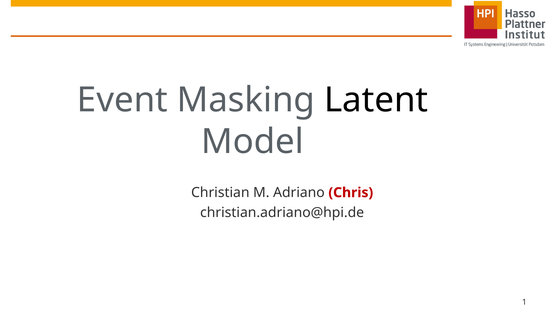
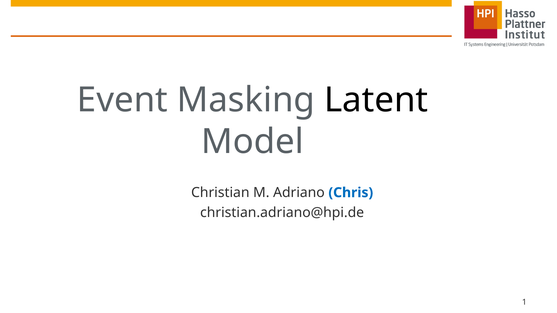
Chris colour: red -> blue
